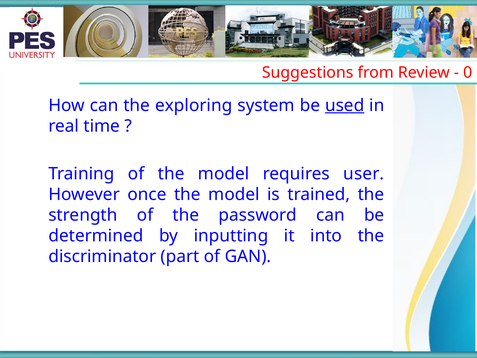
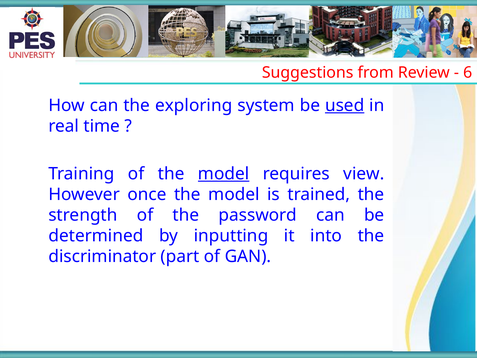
0: 0 -> 6
model at (224, 174) underline: none -> present
user: user -> view
